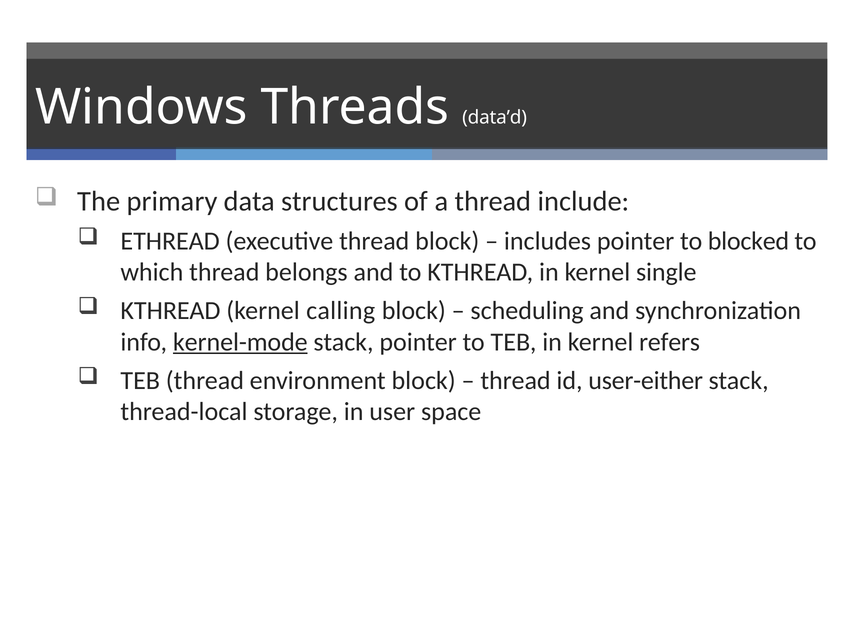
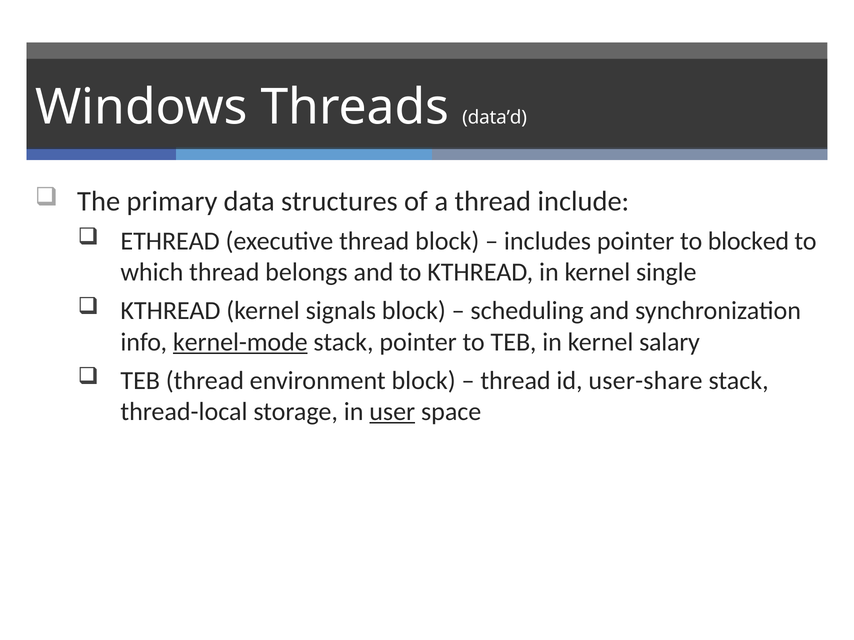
calling: calling -> signals
refers: refers -> salary
user-either: user-either -> user-share
user underline: none -> present
